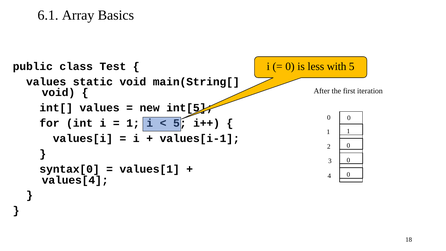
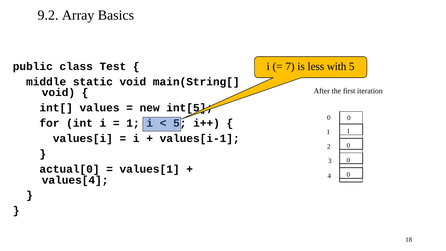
6.1: 6.1 -> 9.2
0 at (290, 66): 0 -> 7
values at (46, 82): values -> middle
syntax[0: syntax[0 -> actual[0
